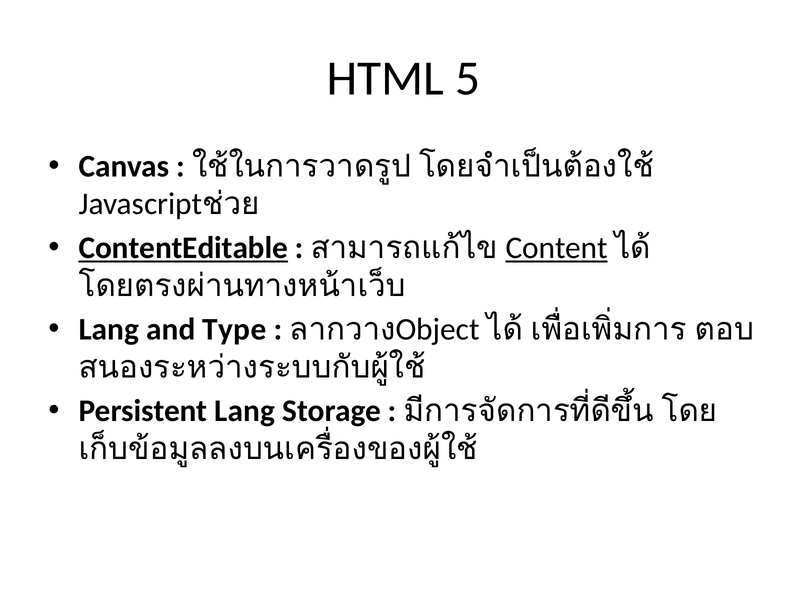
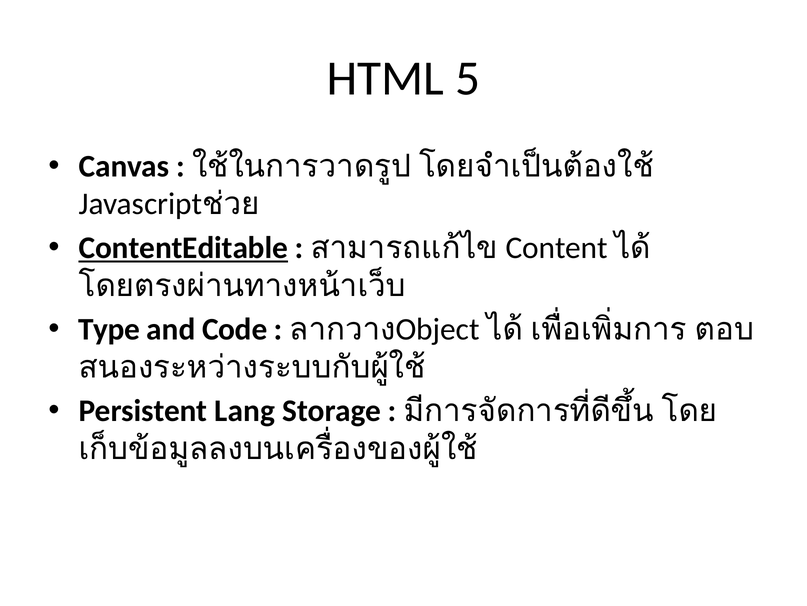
Content underline: present -> none
Lang at (109, 329): Lang -> Type
Type: Type -> Code
